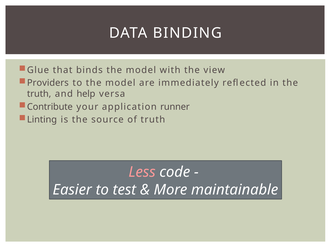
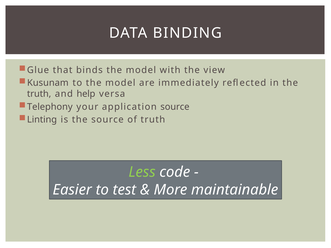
Providers: Providers -> Kusunam
Contribute: Contribute -> Telephony
application runner: runner -> source
Less colour: pink -> light green
